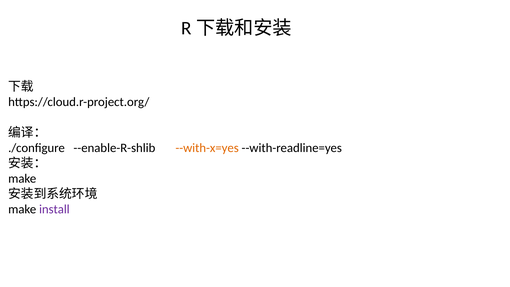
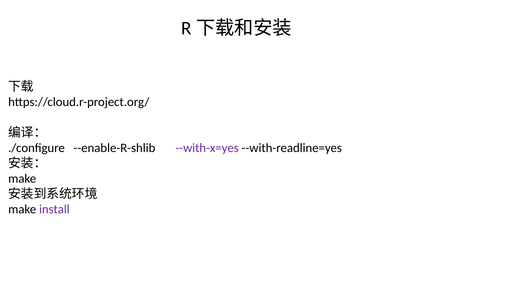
--with-x=yes colour: orange -> purple
